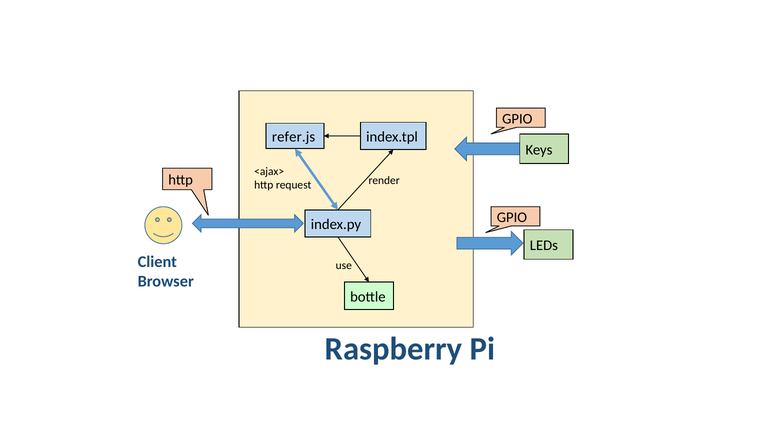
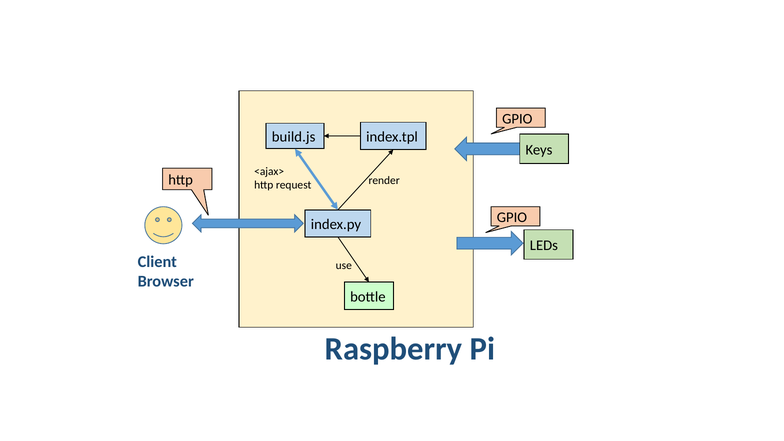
refer.js: refer.js -> build.js
